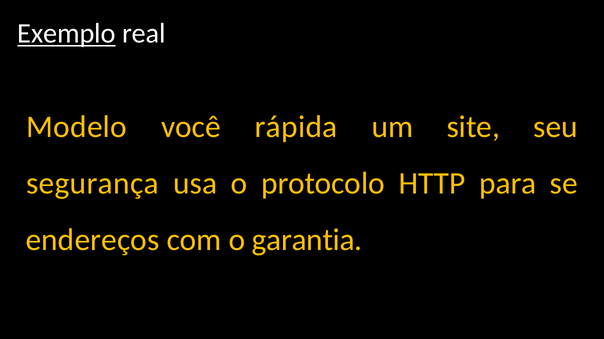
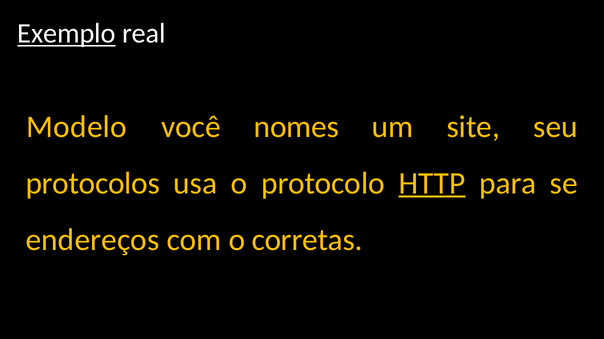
rápida: rápida -> nomes
segurança: segurança -> protocolos
HTTP underline: none -> present
garantia: garantia -> corretas
